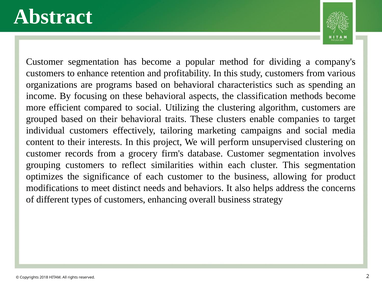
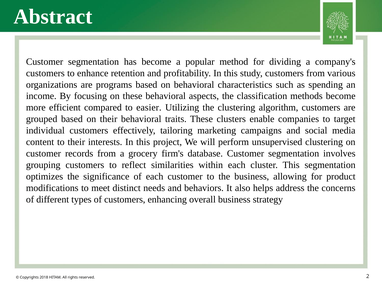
to social: social -> easier
